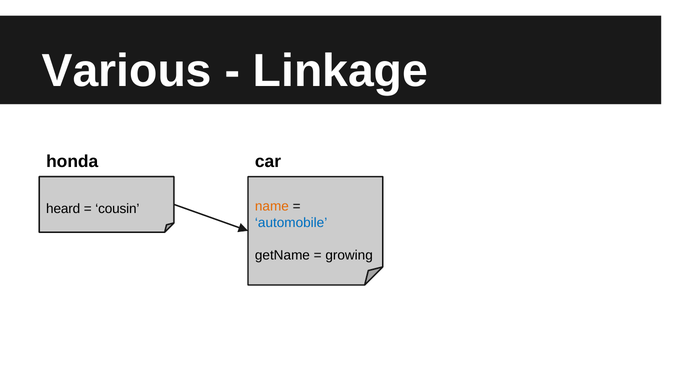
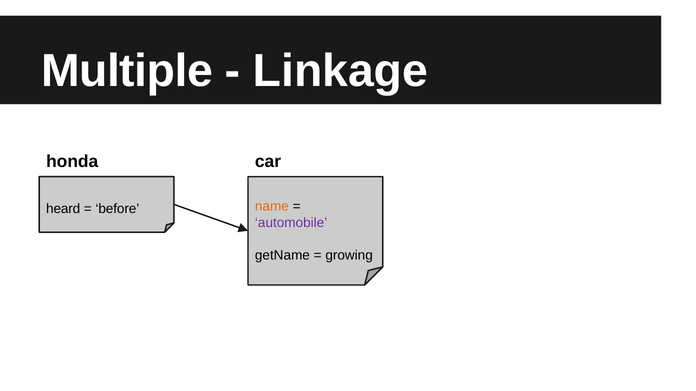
Various: Various -> Multiple
cousin: cousin -> before
automobile colour: blue -> purple
